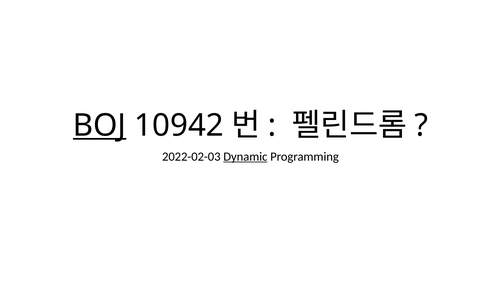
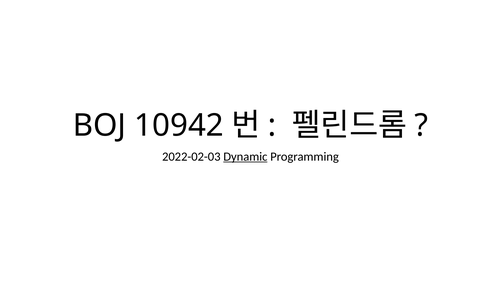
BOJ underline: present -> none
